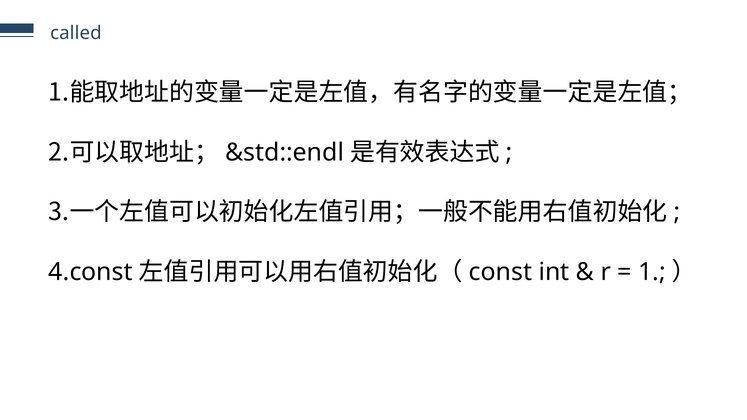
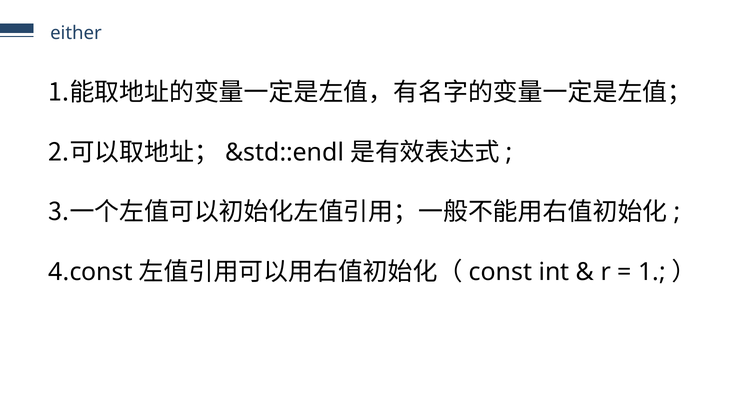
called: called -> either
